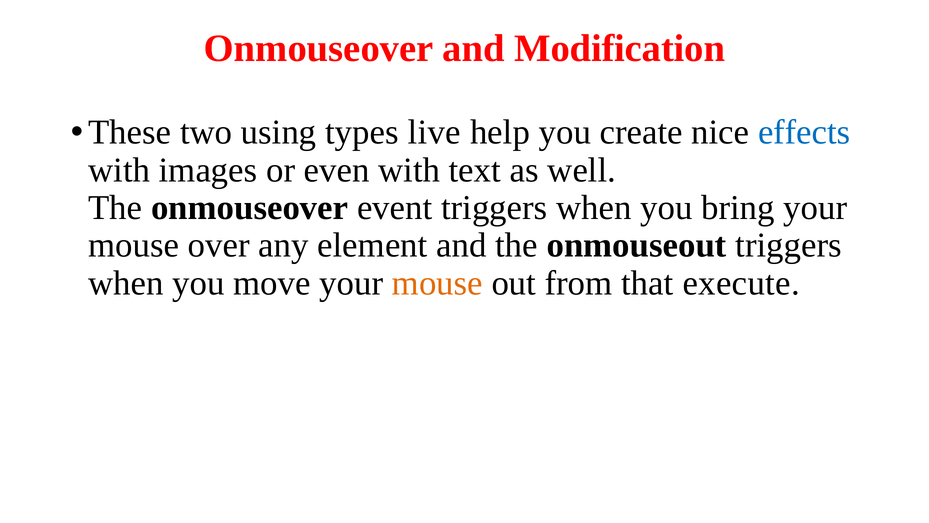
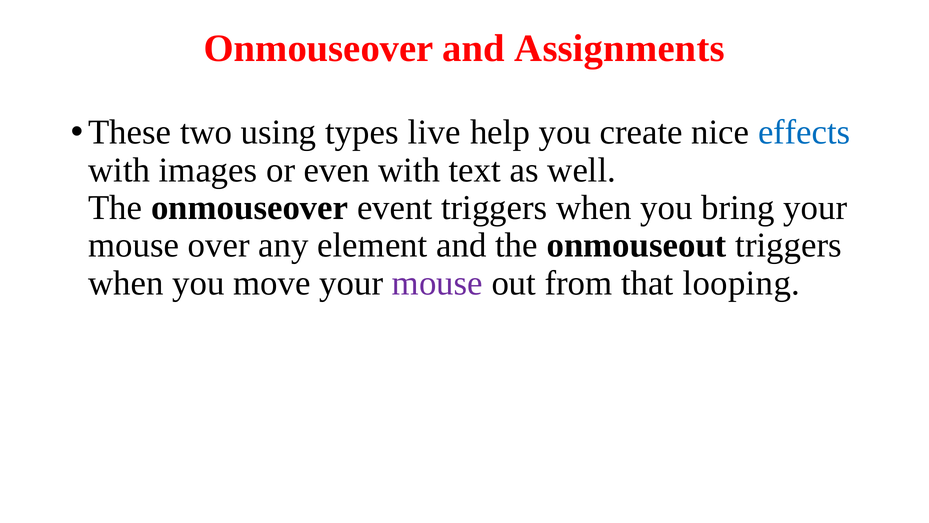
Modification: Modification -> Assignments
mouse at (437, 283) colour: orange -> purple
execute: execute -> looping
